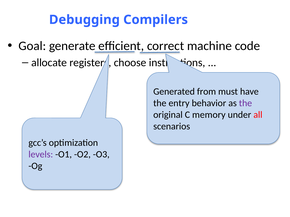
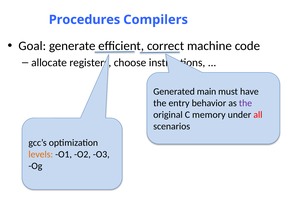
Debugging: Debugging -> Procedures
from: from -> main
levels colour: purple -> orange
